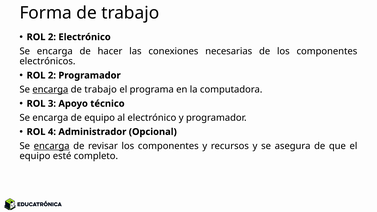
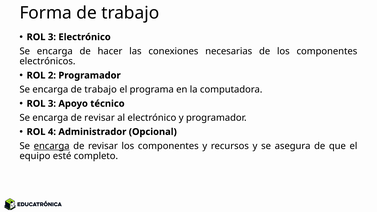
2 at (52, 37): 2 -> 3
encarga at (50, 90) underline: present -> none
equipo at (100, 118): equipo -> revisar
